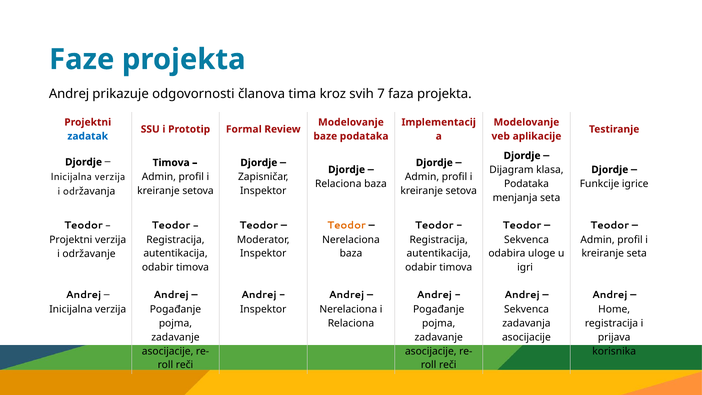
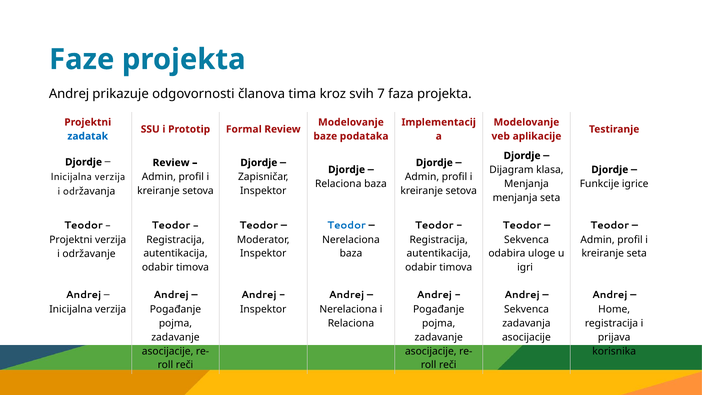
Timova at (171, 163): Timova -> Review
Podataka at (526, 184): Podataka -> Menjanja
Teodor at (346, 225) colour: orange -> blue
